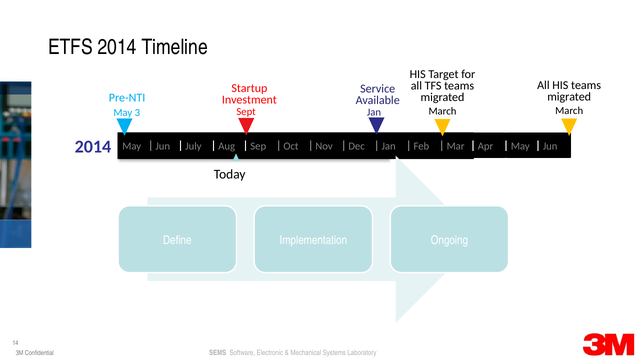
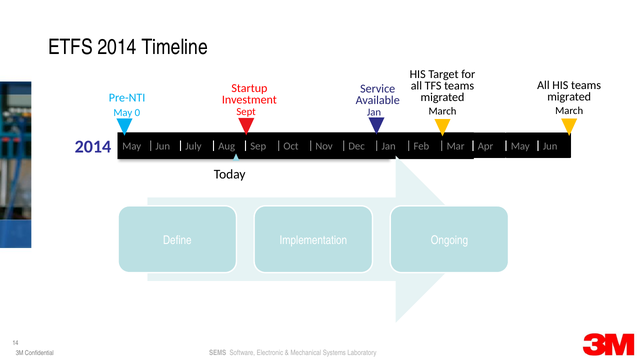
3: 3 -> 0
